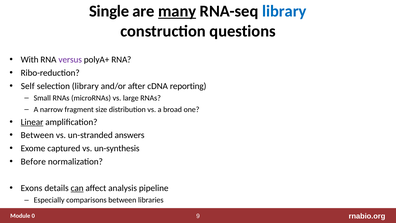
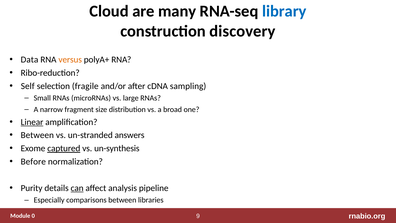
Single: Single -> Cloud
many underline: present -> none
questions: questions -> discovery
With: With -> Data
versus colour: purple -> orange
selection library: library -> fragile
reporting: reporting -> sampling
captured underline: none -> present
Exons: Exons -> Purity
